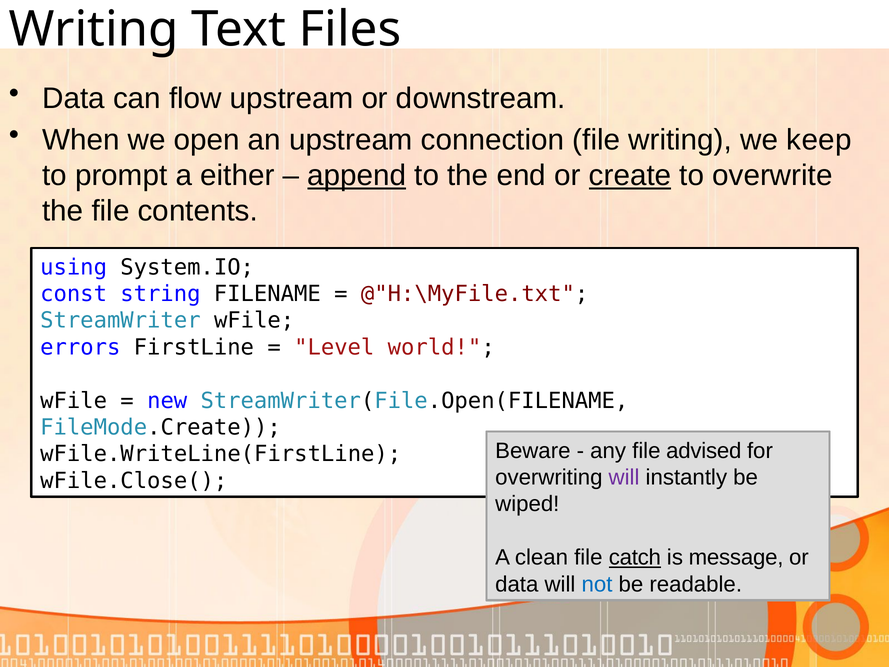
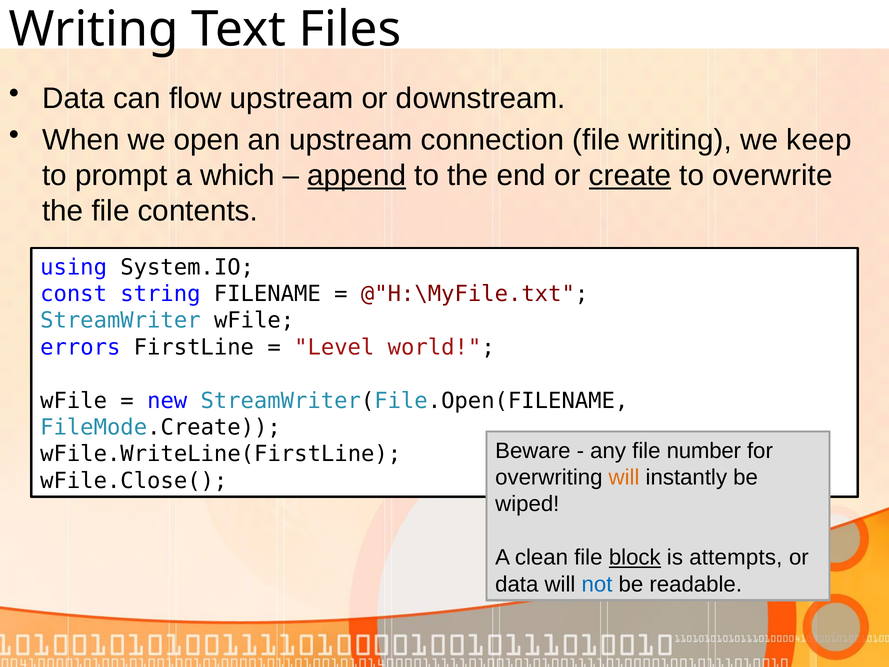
either: either -> which
advised: advised -> number
will at (624, 477) colour: purple -> orange
catch: catch -> block
message: message -> attempts
